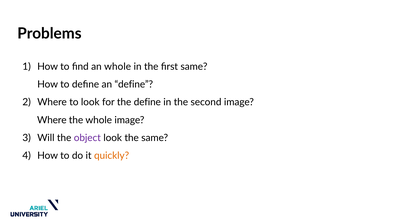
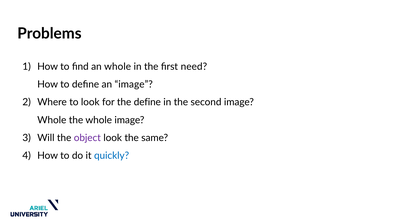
first same: same -> need
an define: define -> image
Where at (52, 120): Where -> Whole
quickly colour: orange -> blue
